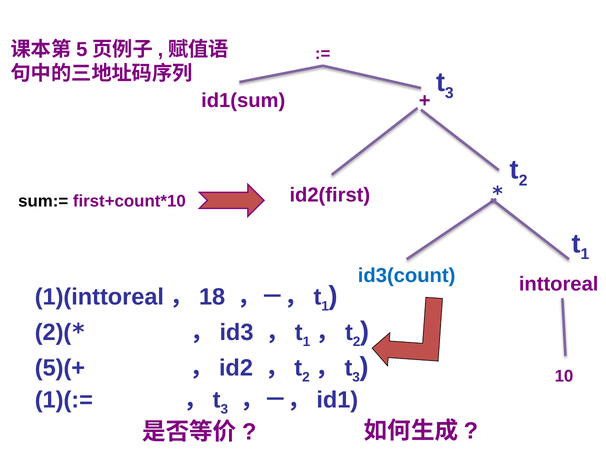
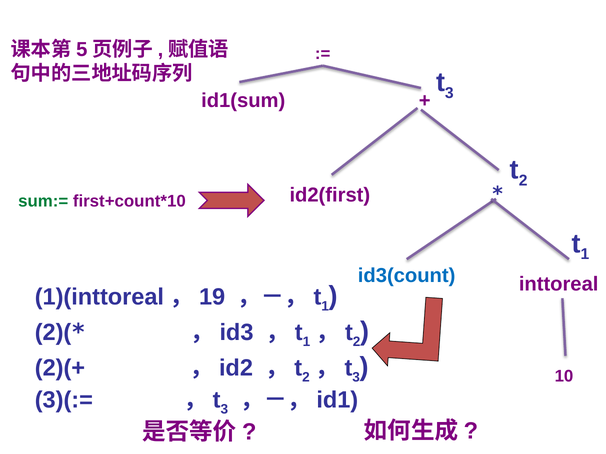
sum:= colour: black -> green
18: 18 -> 19
5)(+: 5)(+ -> 2)(+
1)(:=: 1)(:= -> 3)(:=
